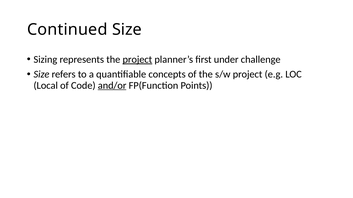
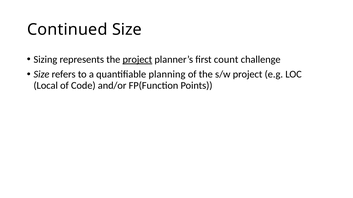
under: under -> count
concepts: concepts -> planning
and/or underline: present -> none
